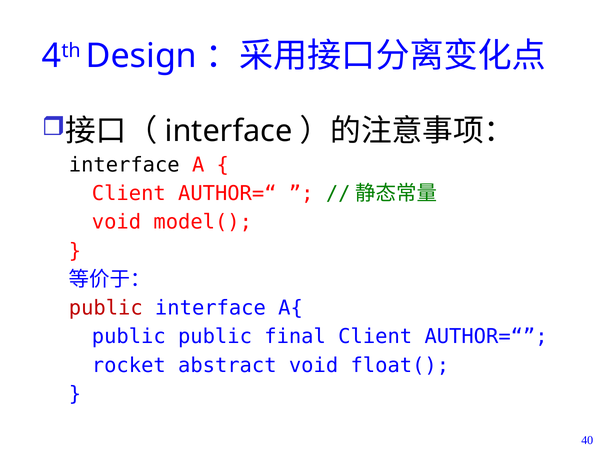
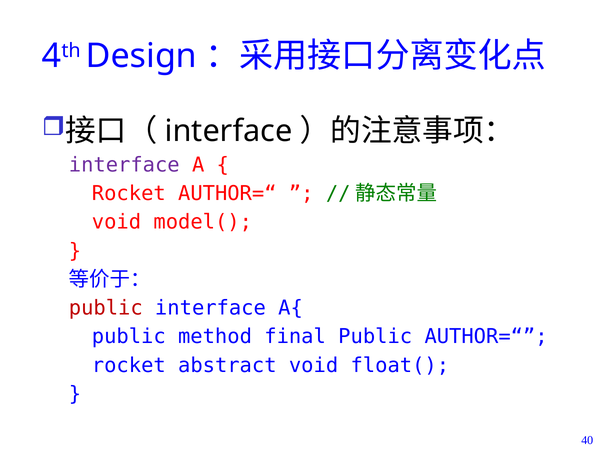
interface at (124, 165) colour: black -> purple
Client at (129, 194): Client -> Rocket
public public: public -> method
final Client: Client -> Public
